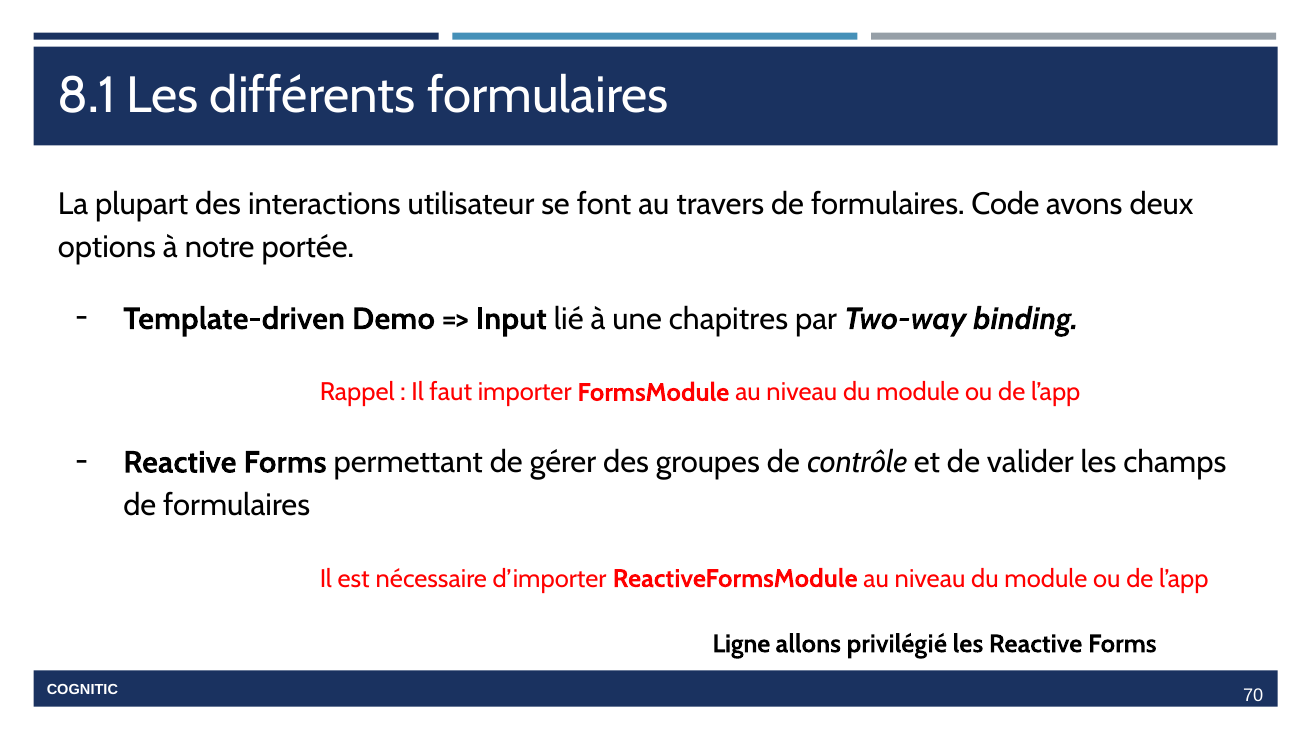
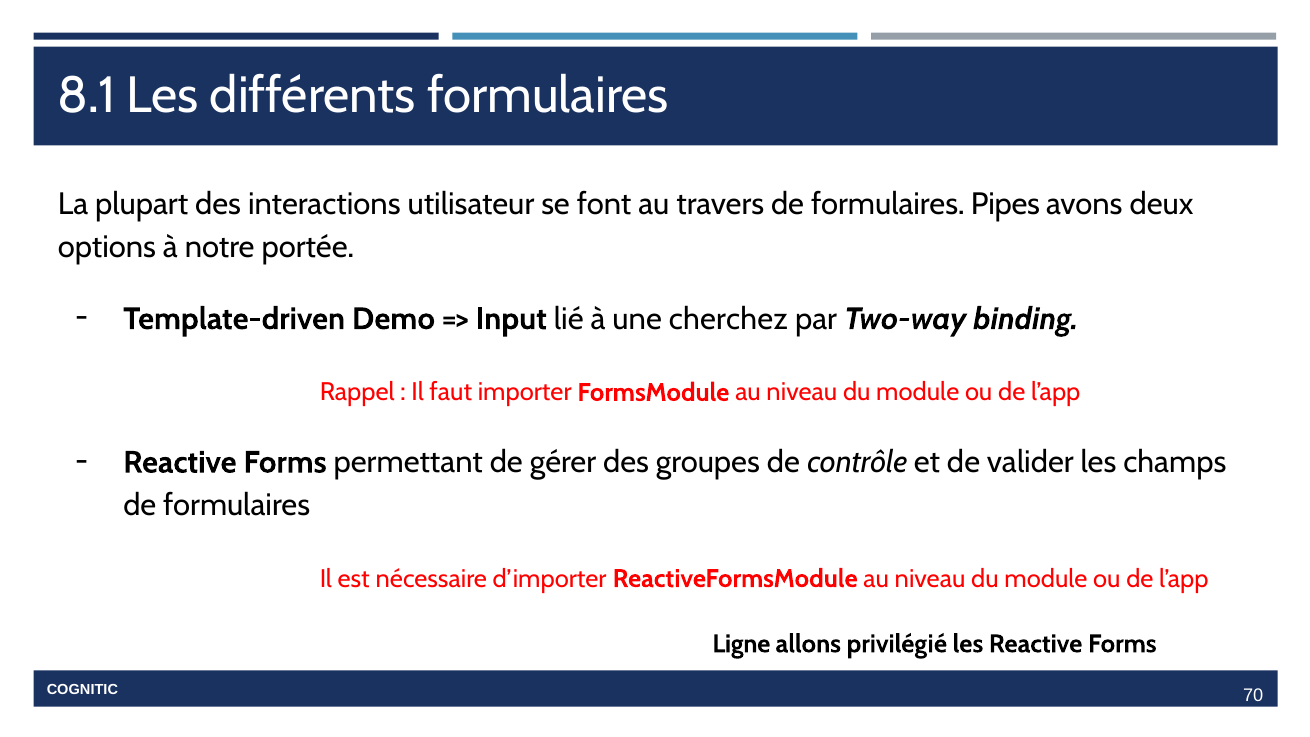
Code: Code -> Pipes
chapitres: chapitres -> cherchez
